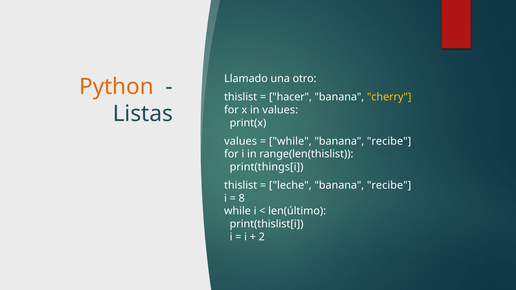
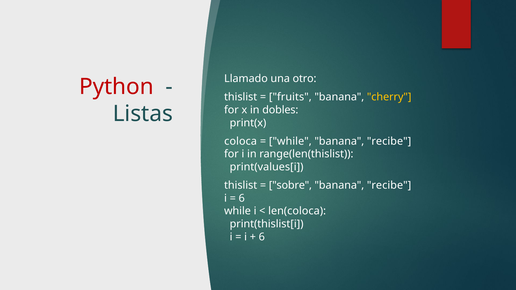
Python colour: orange -> red
hacer: hacer -> fruits
in values: values -> dobles
values at (241, 141): values -> coloca
print(things[i: print(things[i -> print(values[i
leche: leche -> sobre
8 at (242, 198): 8 -> 6
len(último: len(último -> len(coloca
2 at (262, 237): 2 -> 6
